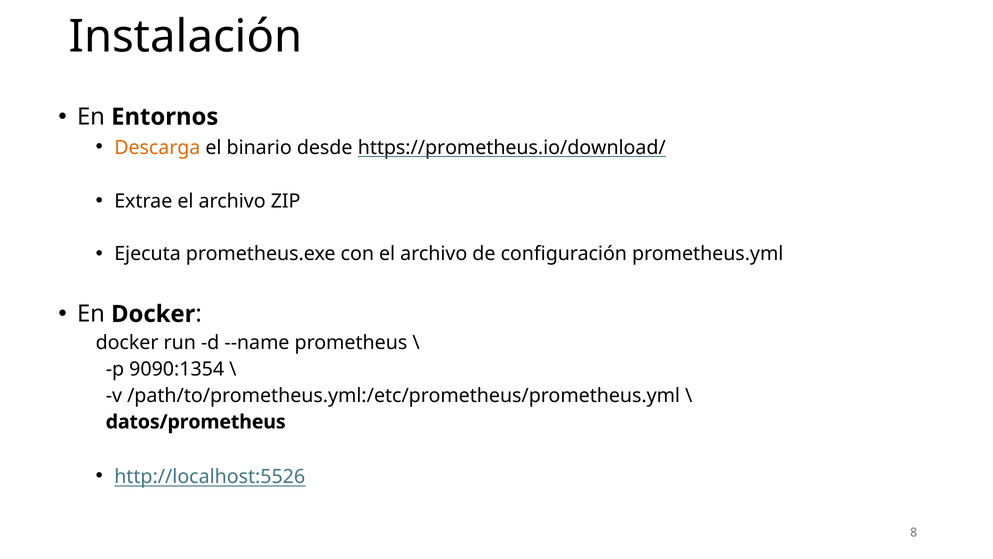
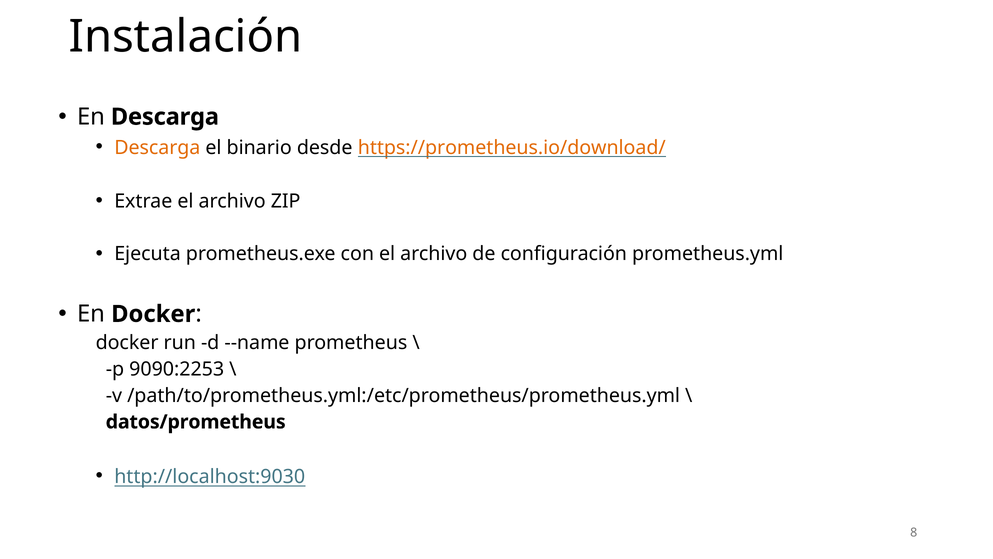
En Entornos: Entornos -> Descarga
https://prometheus.io/download/ colour: black -> orange
9090:1354: 9090:1354 -> 9090:2253
http://localhost:5526: http://localhost:5526 -> http://localhost:9030
